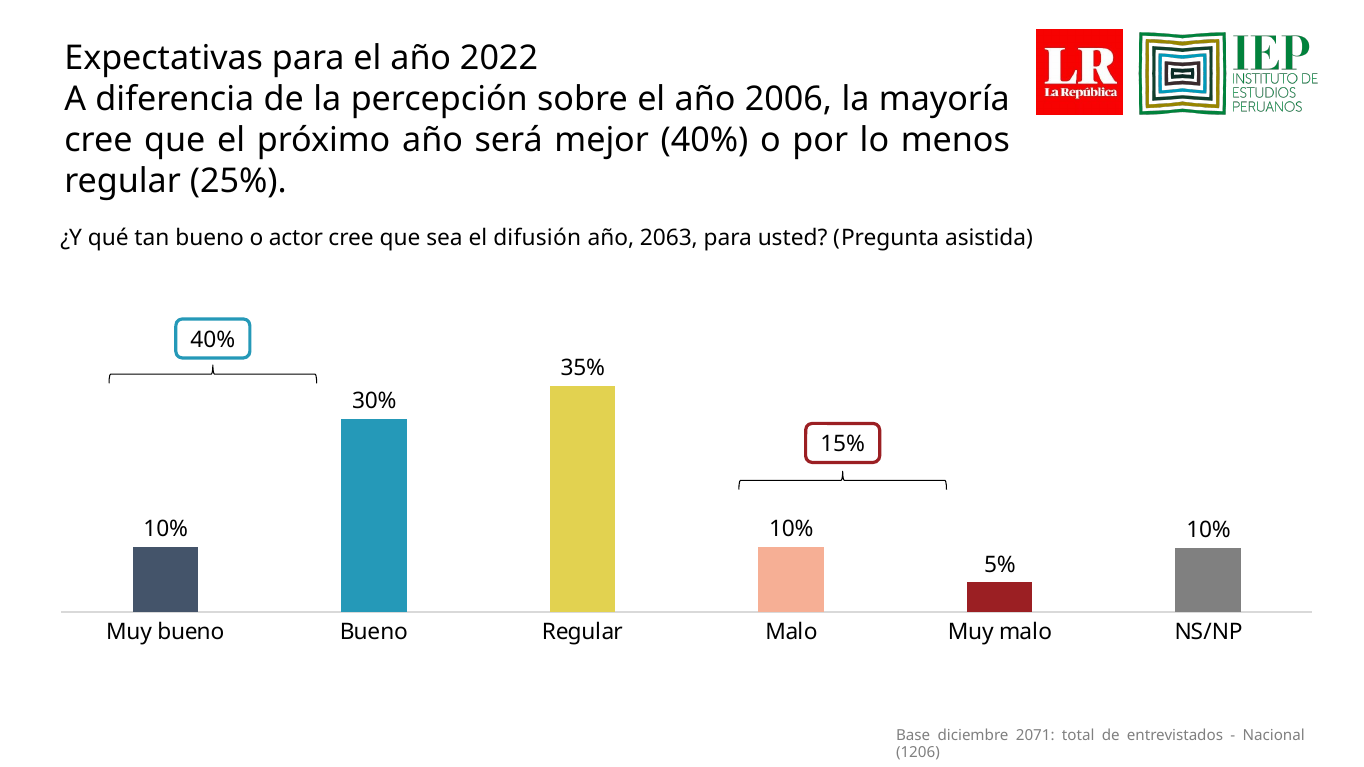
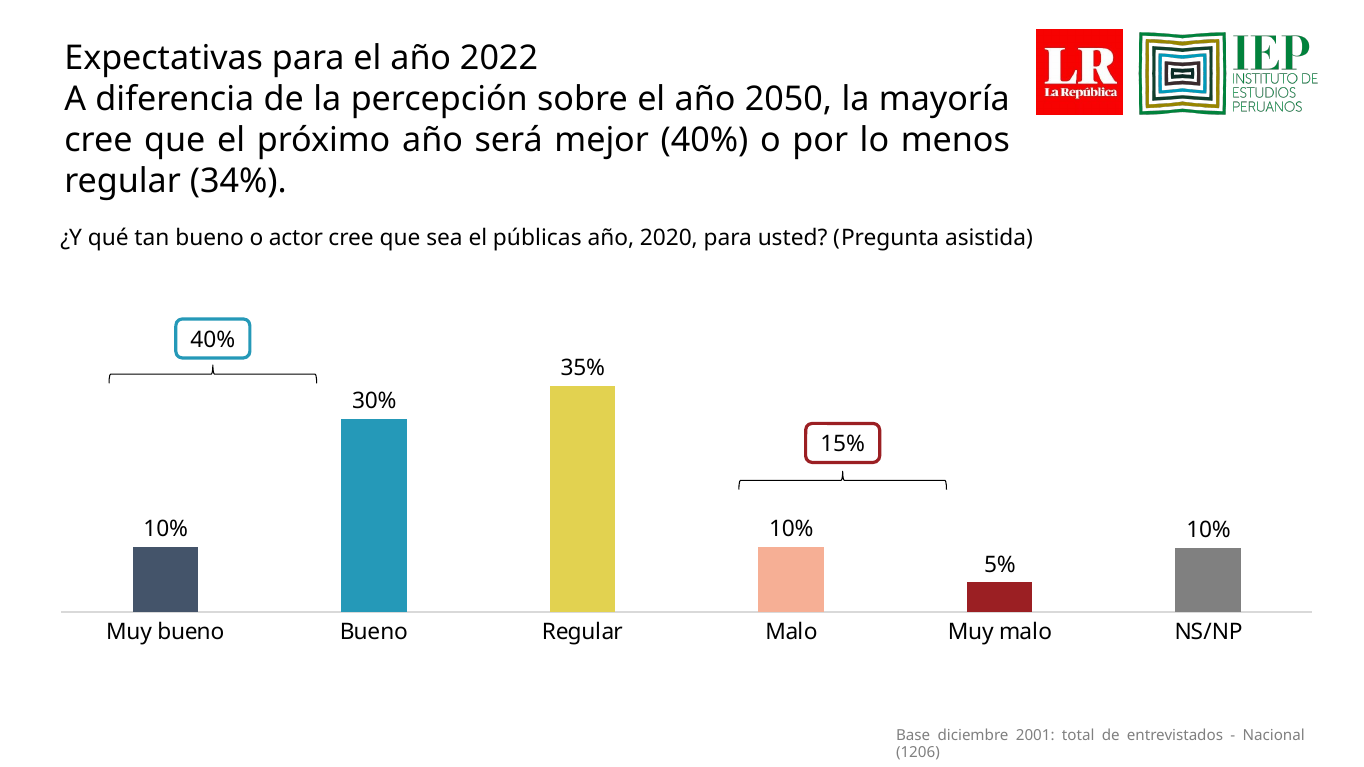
2006: 2006 -> 2050
25%: 25% -> 34%
difusión: difusión -> públicas
2063: 2063 -> 2020
2071: 2071 -> 2001
